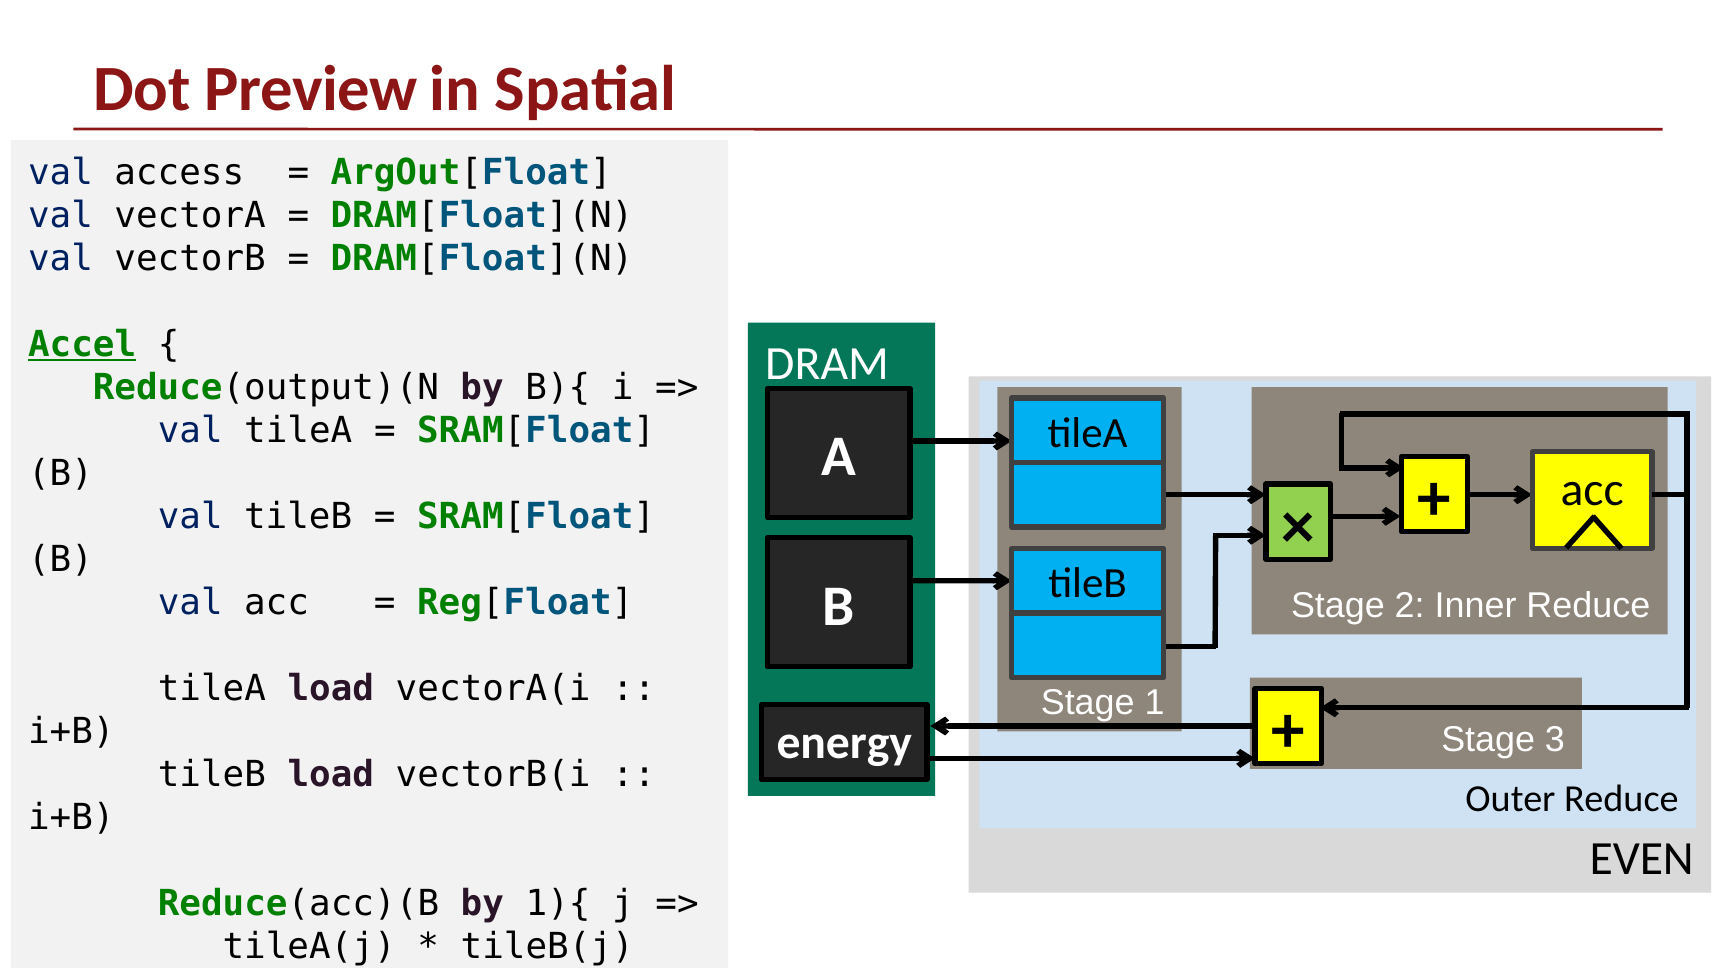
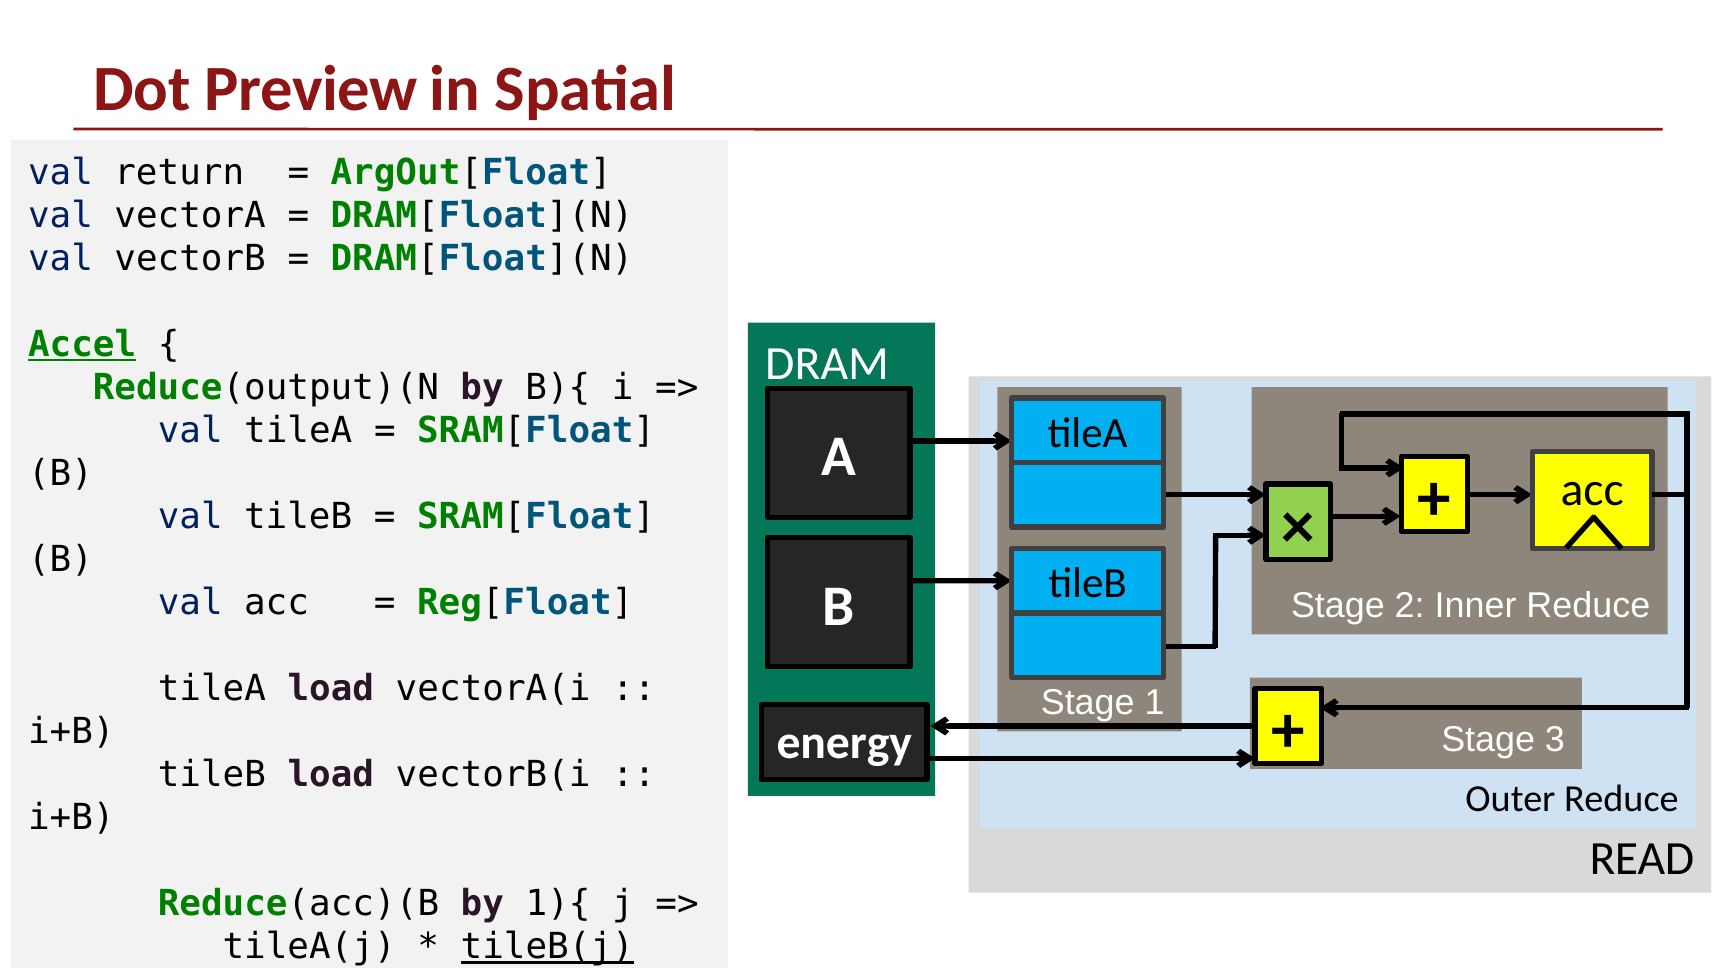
access: access -> return
EVEN: EVEN -> READ
tileB(j underline: none -> present
